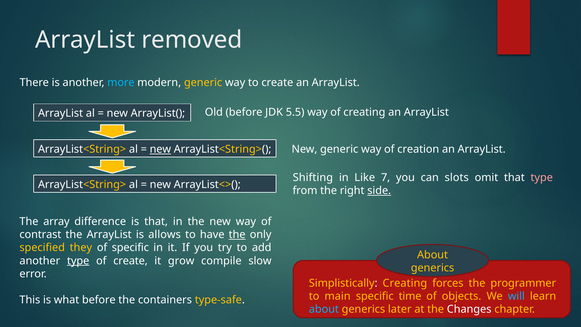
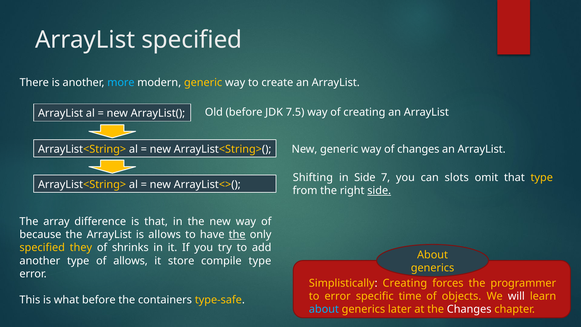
ArrayList removed: removed -> specified
5.5: 5.5 -> 7.5
new at (160, 149) underline: present -> none
of creation: creation -> changes
in Like: Like -> Side
type at (542, 177) colour: pink -> yellow
contrast: contrast -> because
of specific: specific -> shrinks
type at (78, 261) underline: present -> none
of create: create -> allows
grow: grow -> store
compile slow: slow -> type
to main: main -> error
will colour: light blue -> white
